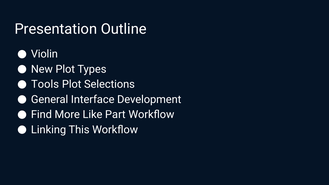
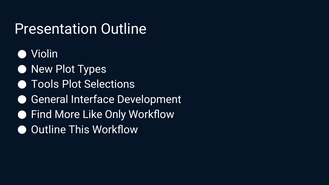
Part: Part -> Only
Linking at (49, 130): Linking -> Outline
